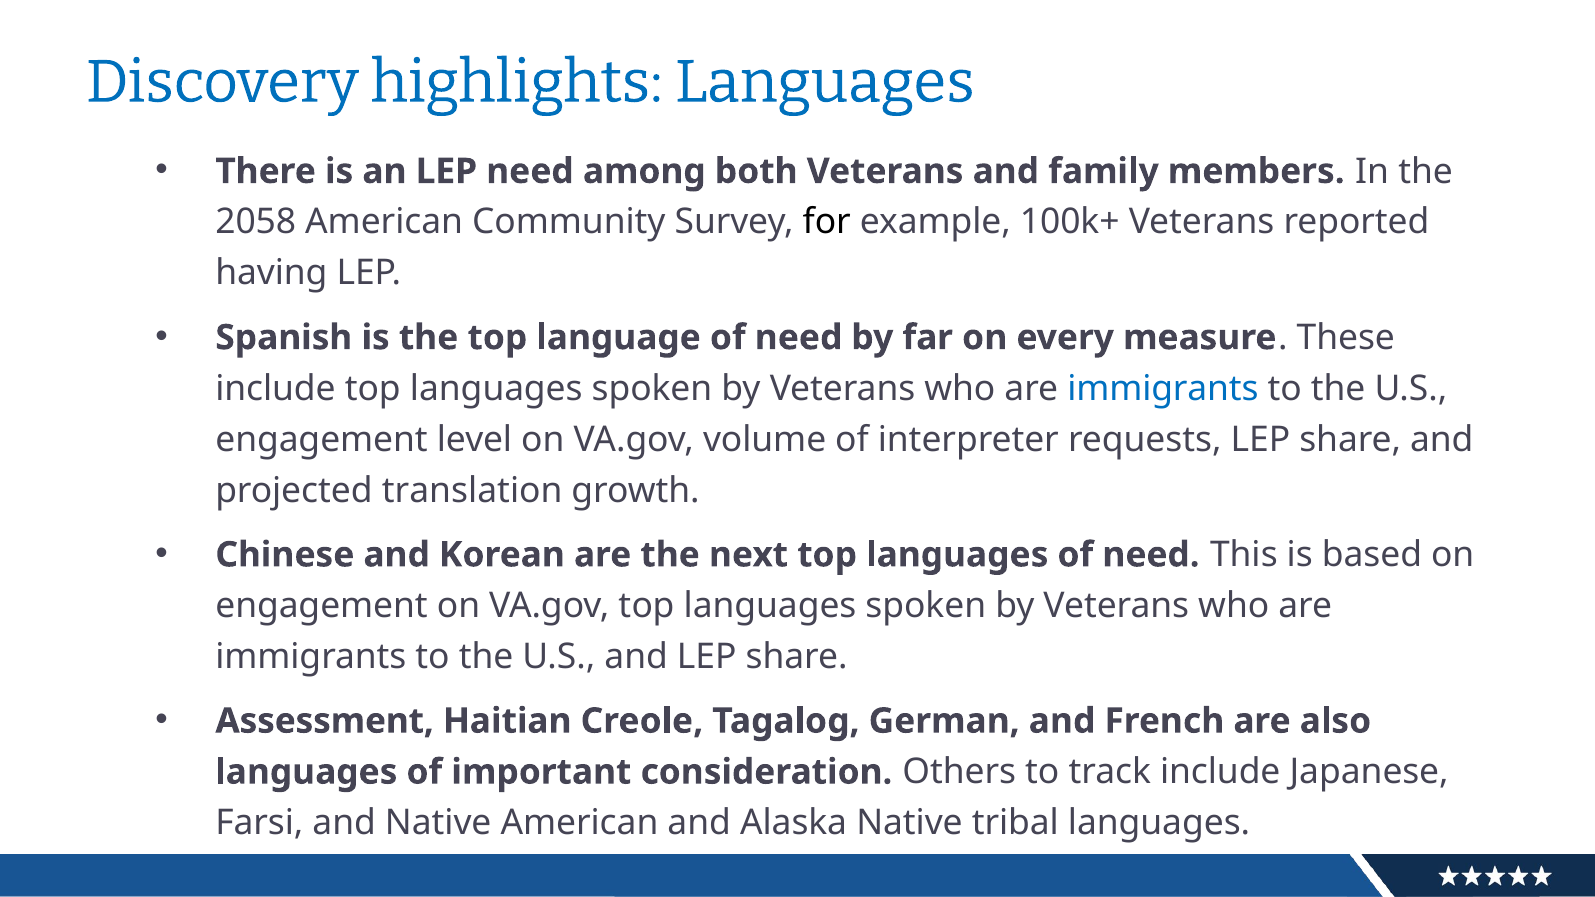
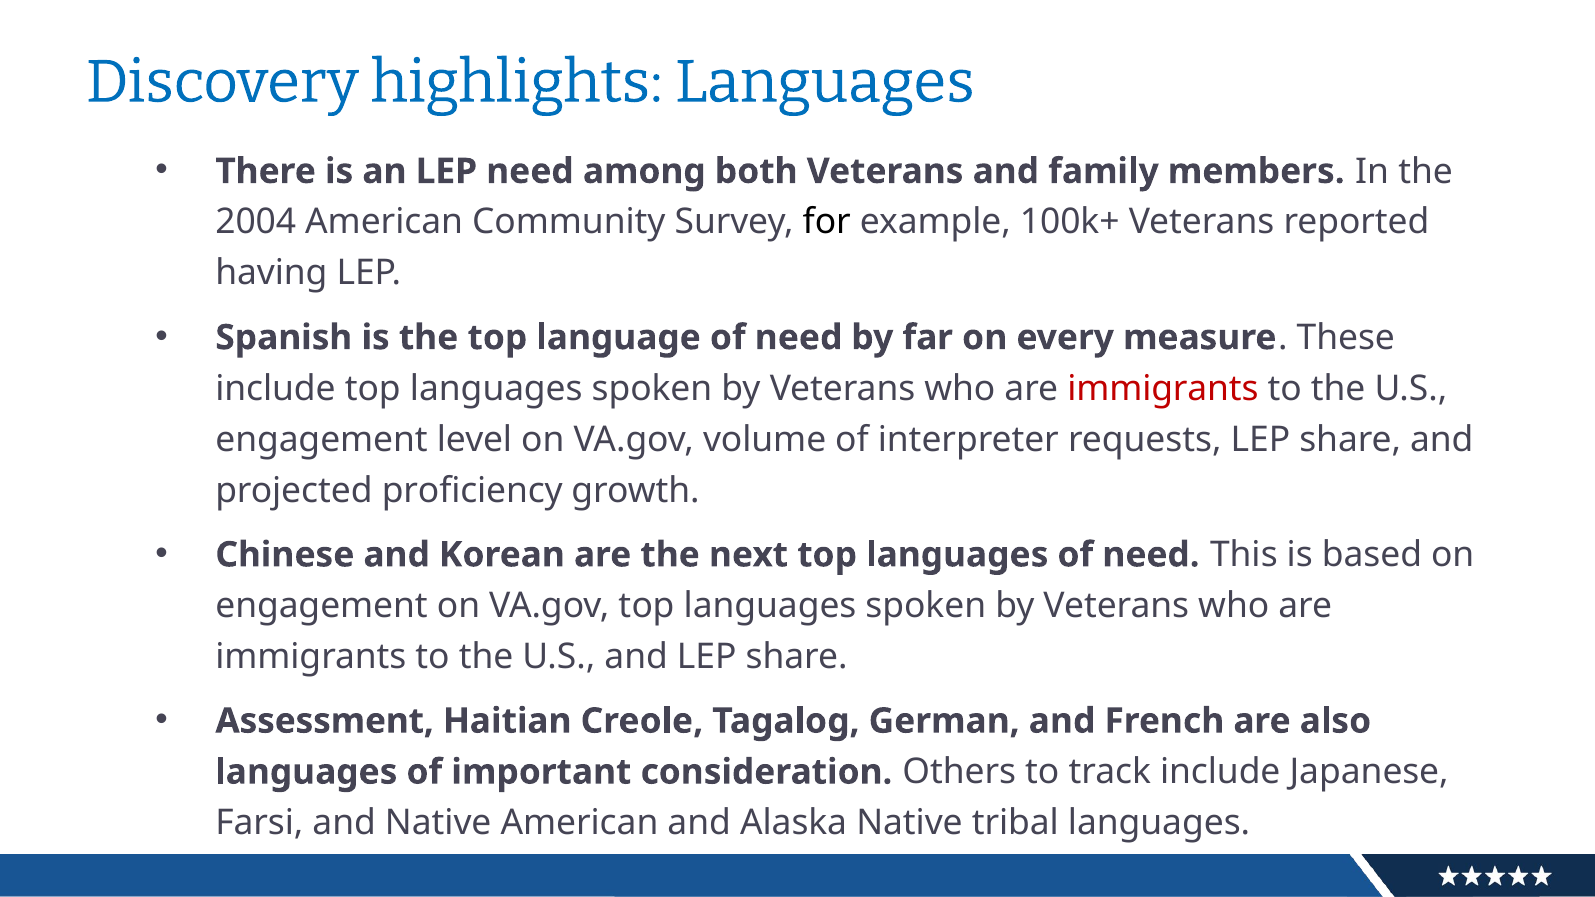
2058: 2058 -> 2004
immigrants at (1163, 389) colour: blue -> red
translation: translation -> proficiency
